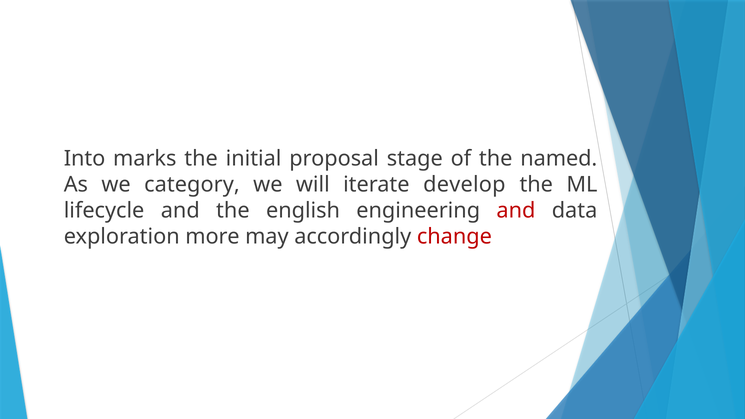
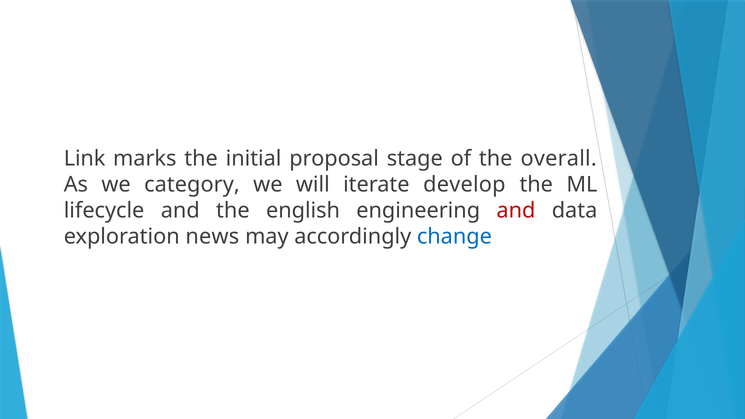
Into: Into -> Link
named: named -> overall
more: more -> news
change colour: red -> blue
